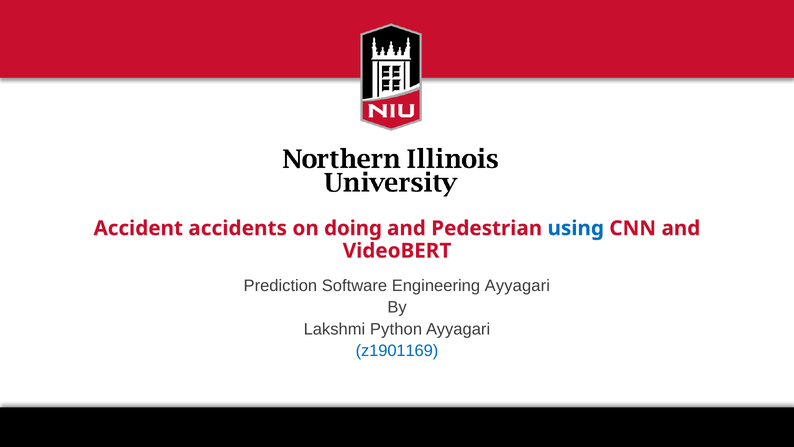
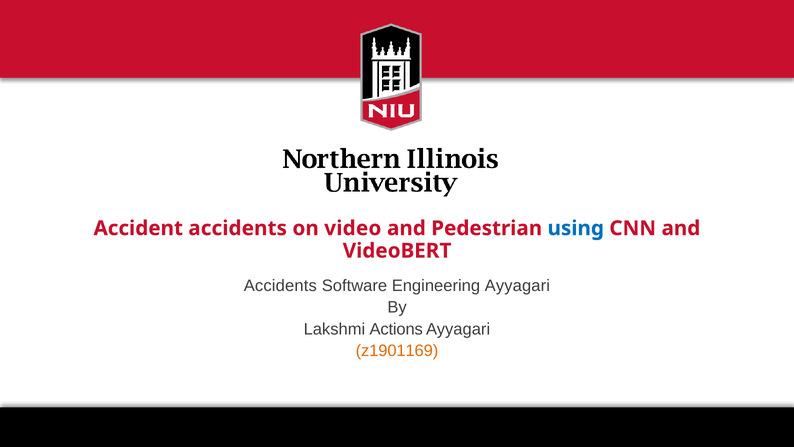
doing: doing -> video
Prediction at (280, 285): Prediction -> Accidents
Python: Python -> Actions
z1901169 colour: blue -> orange
